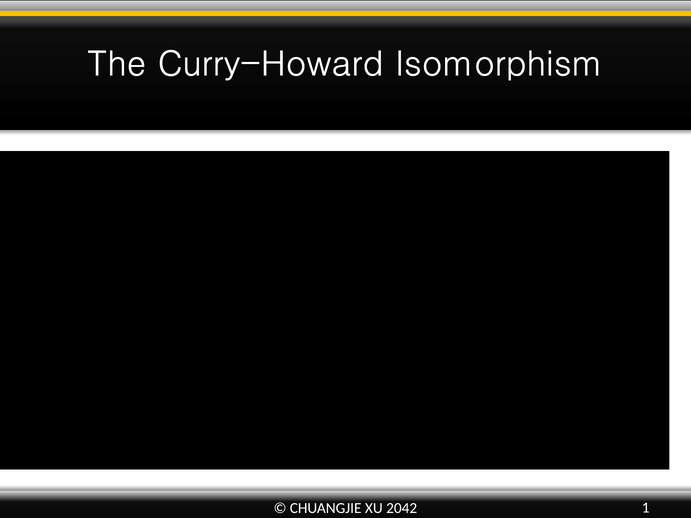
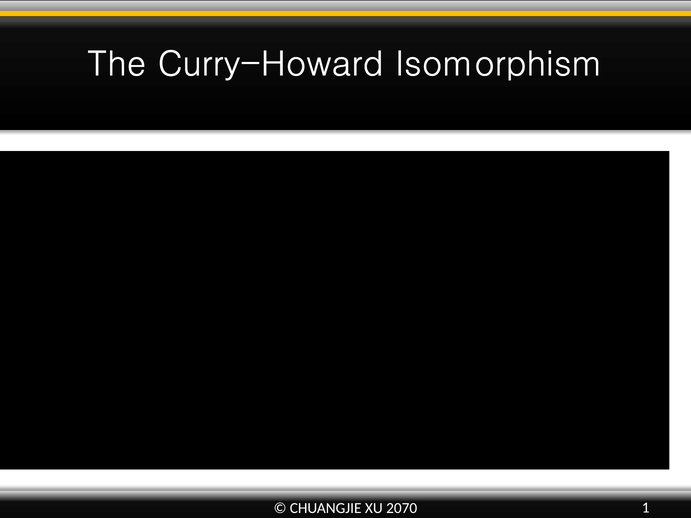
2042: 2042 -> 2070
